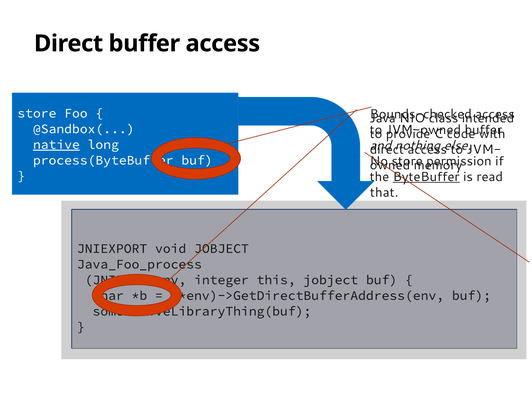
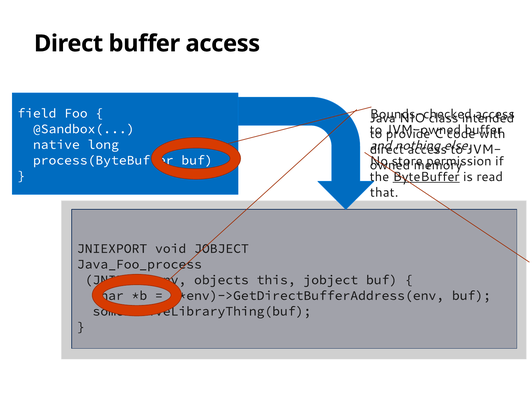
store at (37, 113): store -> field
native underline: present -> none
integer: integer -> objects
